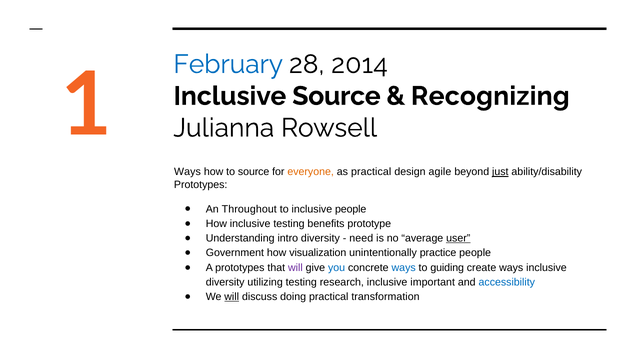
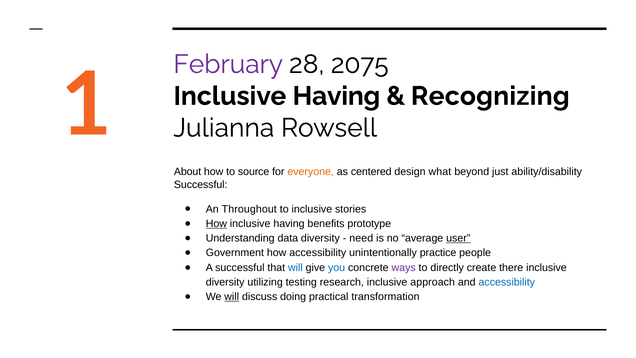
February colour: blue -> purple
2014: 2014 -> 2075
Source at (336, 96): Source -> Having
Ways at (187, 172): Ways -> About
as practical: practical -> centered
agile: agile -> what
just underline: present -> none
Prototypes at (201, 185): Prototypes -> Successful
inclusive people: people -> stories
How at (216, 224) underline: none -> present
testing at (289, 224): testing -> having
intro: intro -> data
how visualization: visualization -> accessibility
A prototypes: prototypes -> successful
will at (295, 267) colour: purple -> blue
ways at (404, 267) colour: blue -> purple
guiding: guiding -> directly
create ways: ways -> there
important: important -> approach
